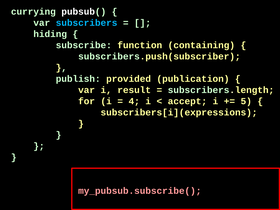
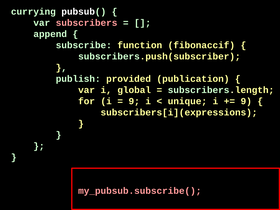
subscribers colour: light blue -> pink
hiding: hiding -> append
containing: containing -> fibonaccif
result: result -> global
4 at (134, 101): 4 -> 9
accept: accept -> unique
5 at (246, 101): 5 -> 9
